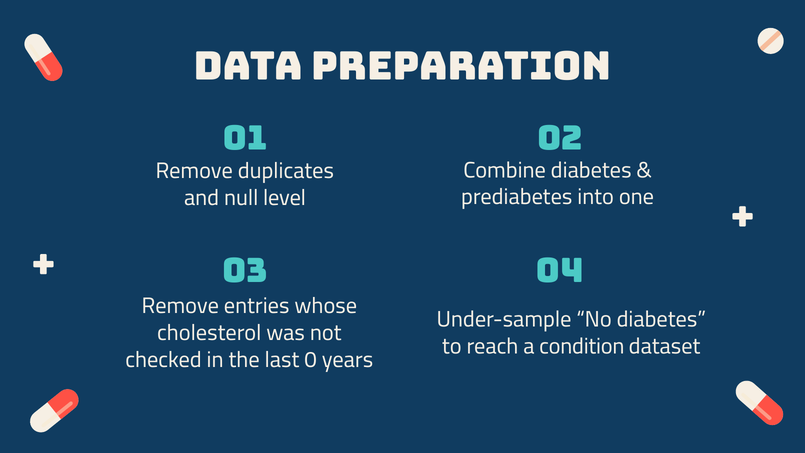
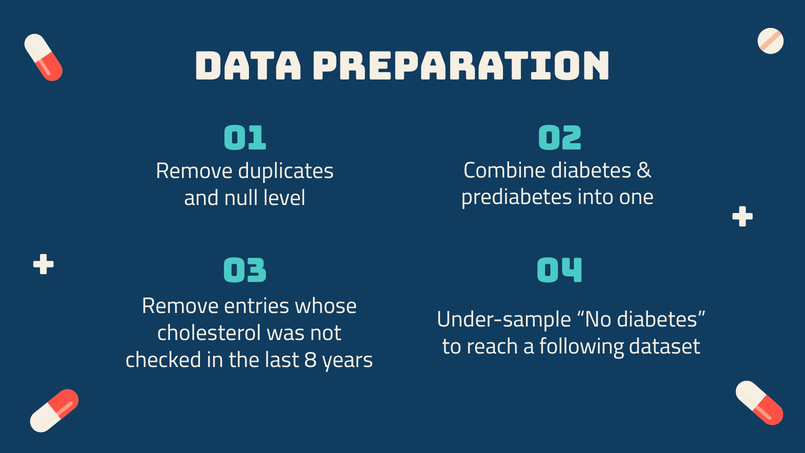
condition: condition -> following
0: 0 -> 8
